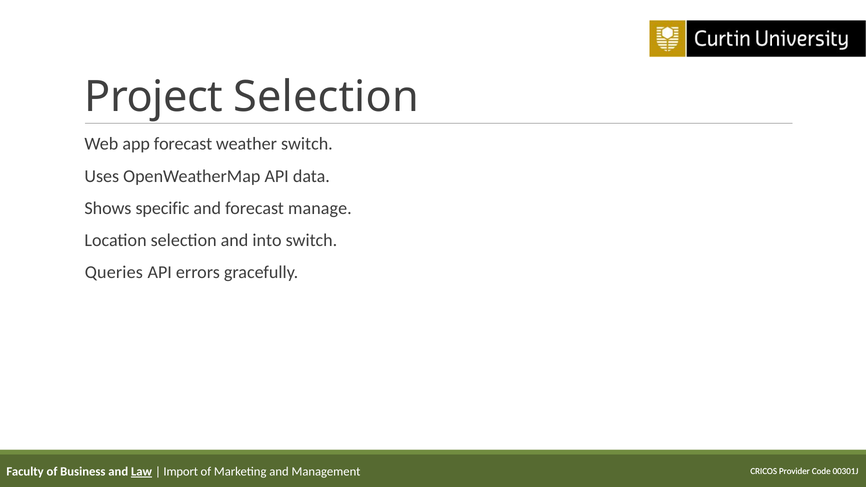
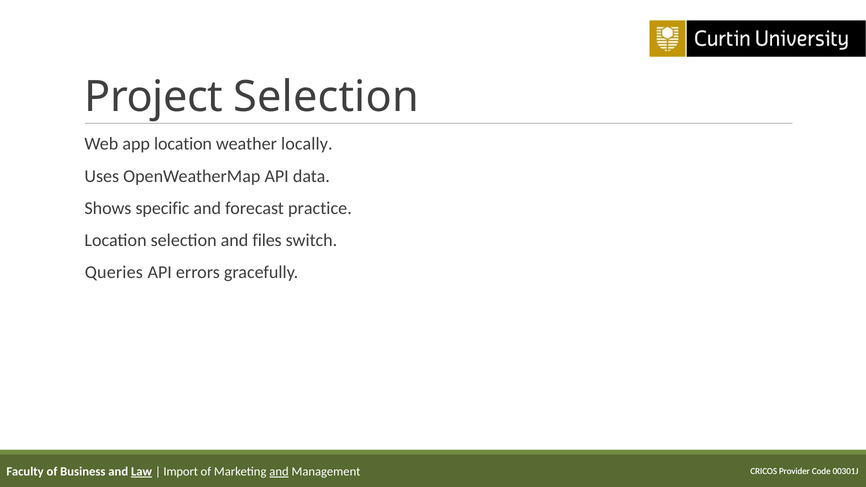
app forecast: forecast -> location
weather switch: switch -> locally
manage: manage -> practice
into: into -> files
and at (279, 472) underline: none -> present
